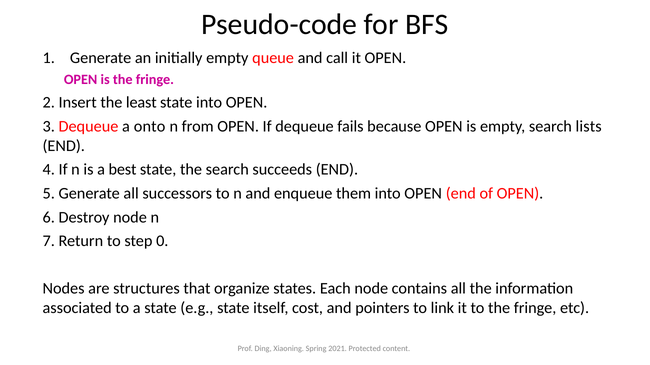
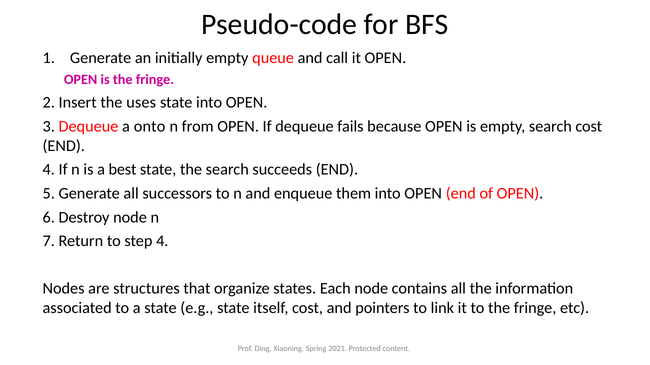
least: least -> uses
search lists: lists -> cost
step 0: 0 -> 4
